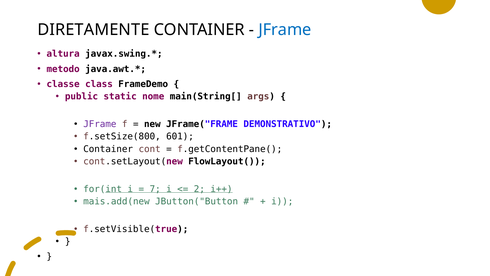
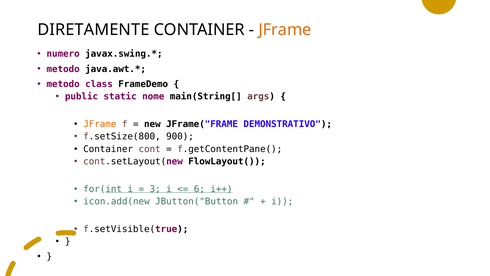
JFrame at (285, 30) colour: blue -> orange
altura: altura -> numero
classe at (63, 84): classe -> metodo
JFrame at (100, 124) colour: purple -> orange
601: 601 -> 900
7: 7 -> 3
2: 2 -> 6
mais.add(new: mais.add(new -> icon.add(new
